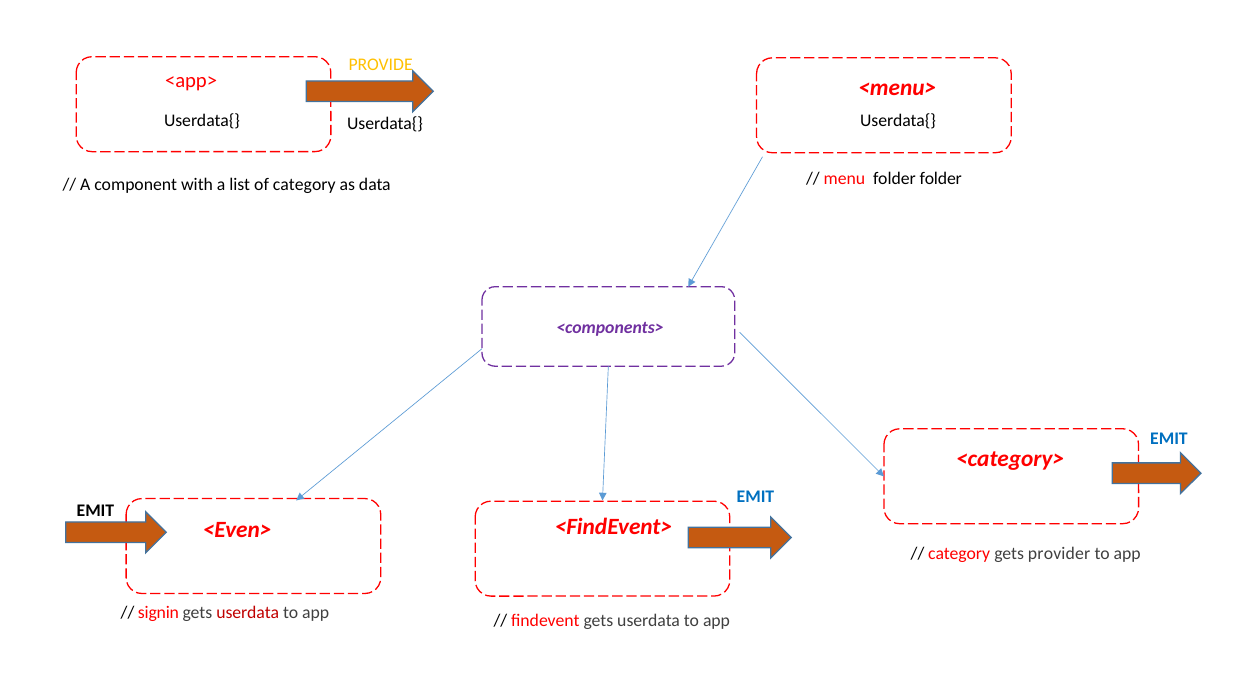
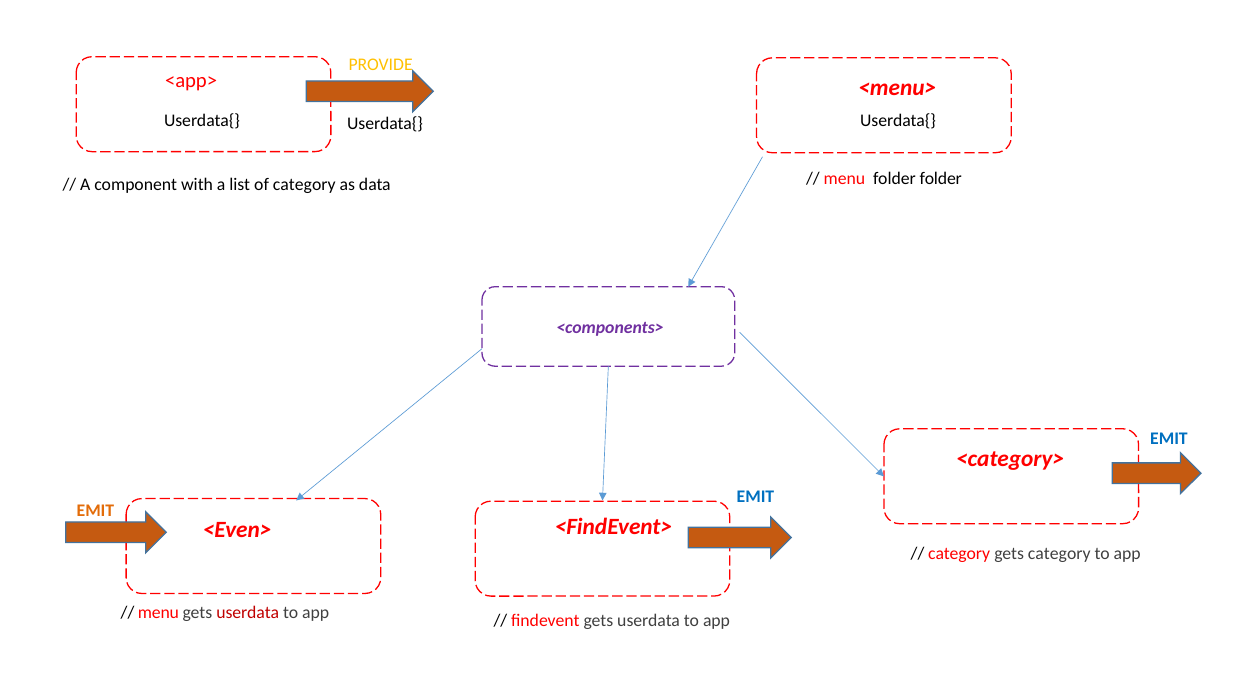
EMIT at (95, 511) colour: black -> orange
gets provider: provider -> category
signin at (159, 613): signin -> menu
